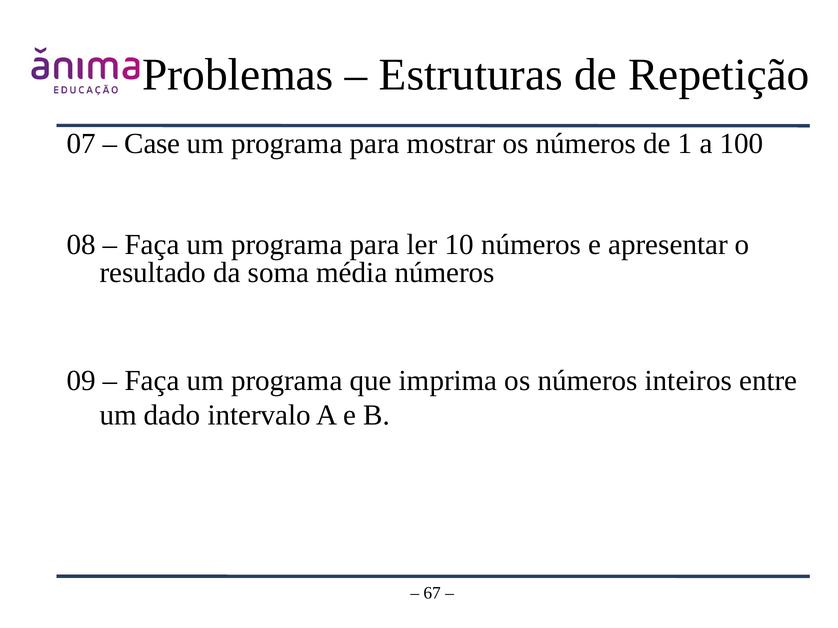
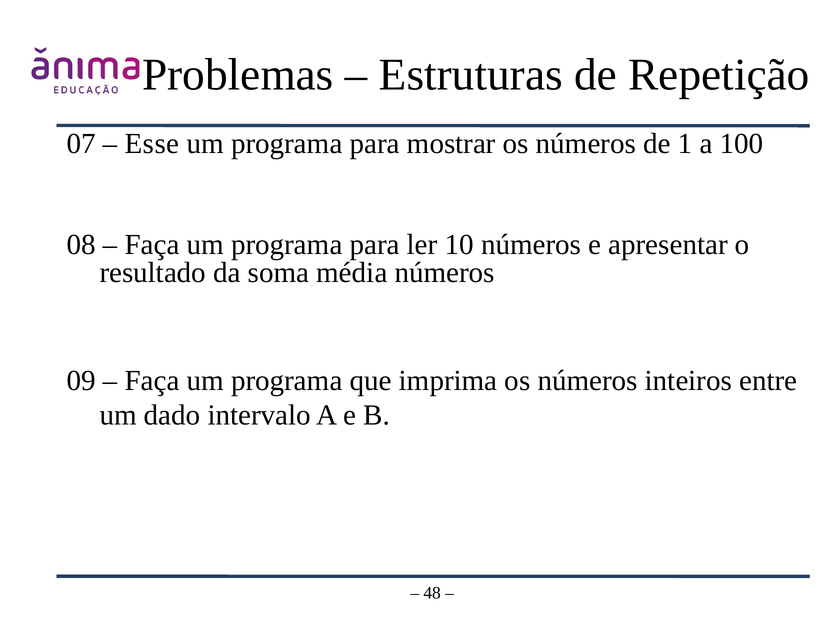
Case: Case -> Esse
67: 67 -> 48
